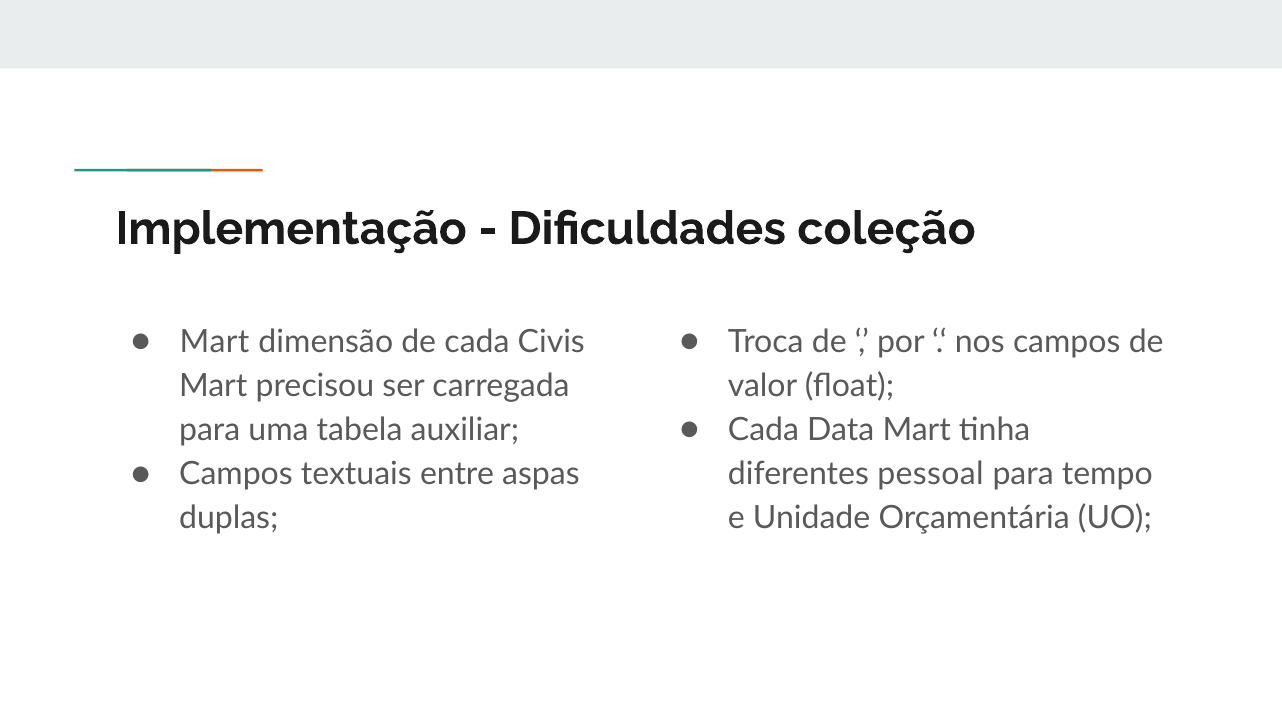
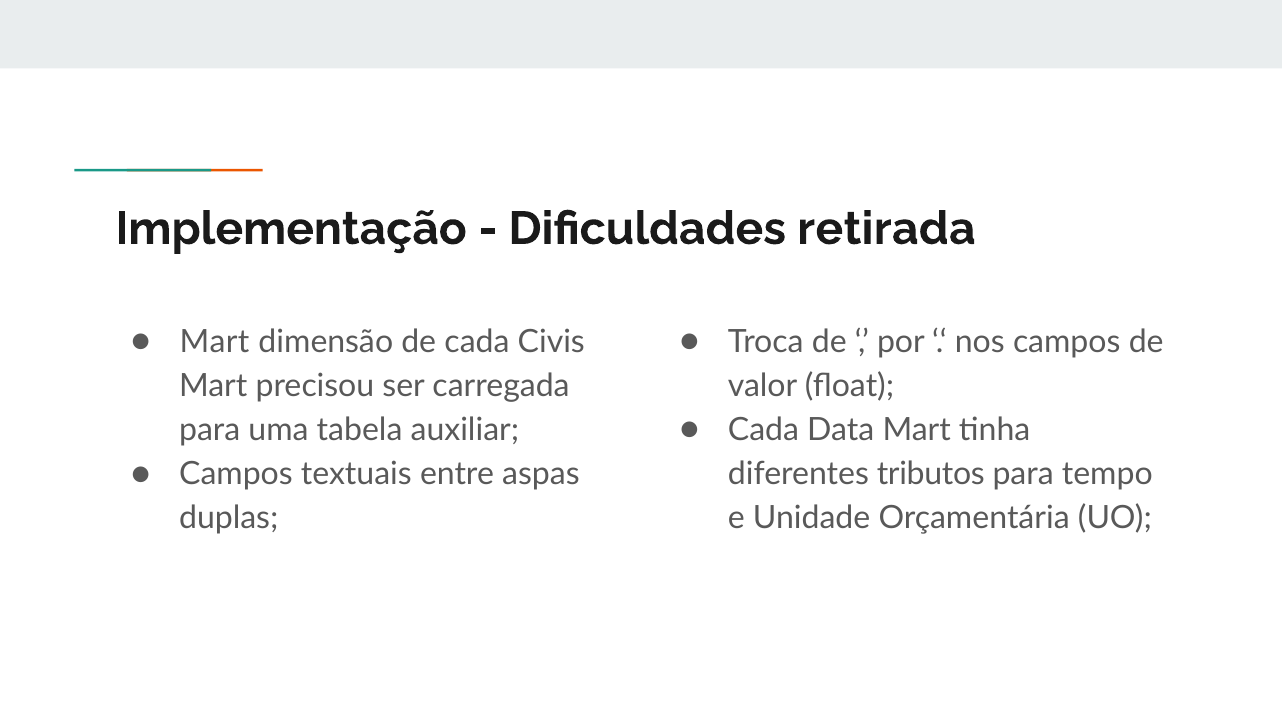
coleção: coleção -> retirada
pessoal: pessoal -> tributos
